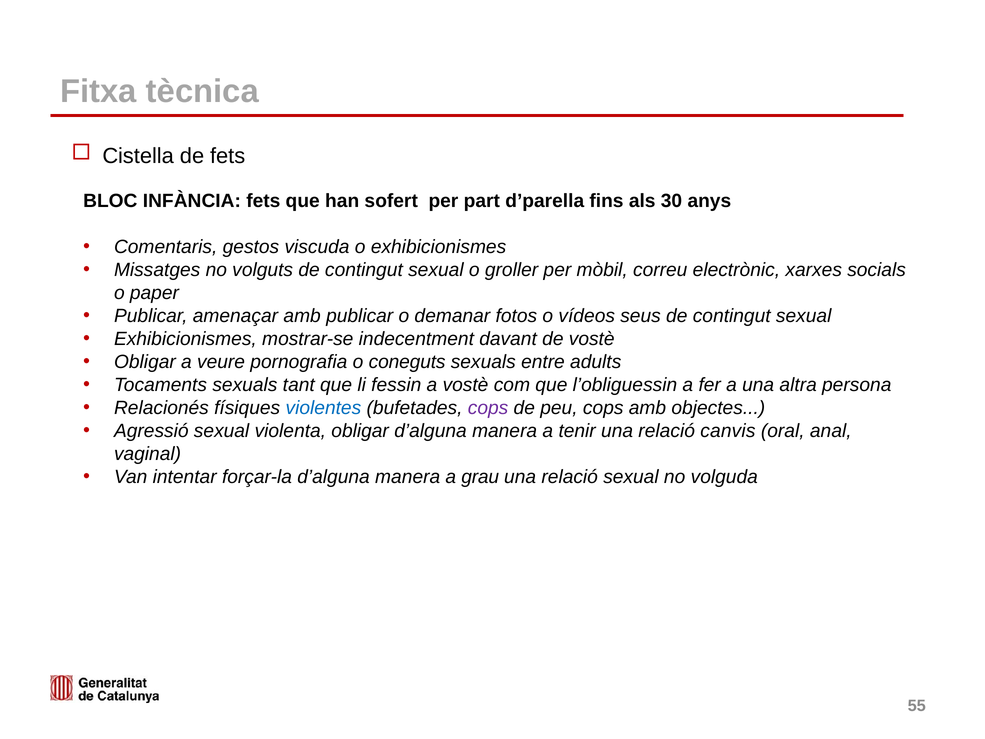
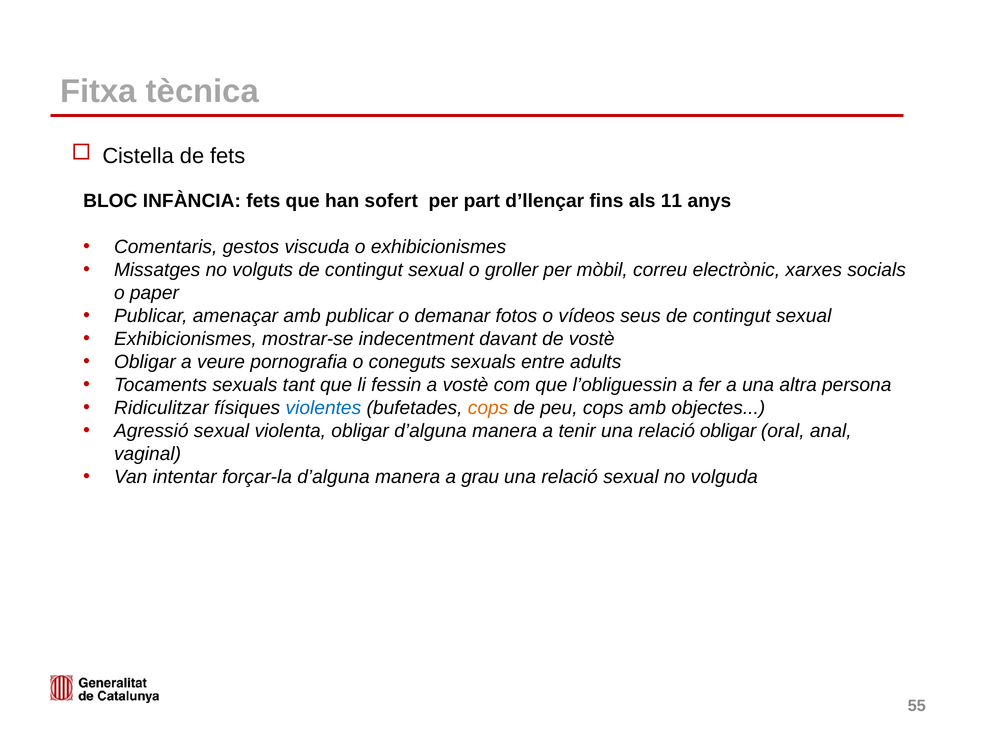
d’parella: d’parella -> d’llençar
30: 30 -> 11
Relacionés: Relacionés -> Ridiculitzar
cops at (488, 408) colour: purple -> orange
relació canvis: canvis -> obligar
